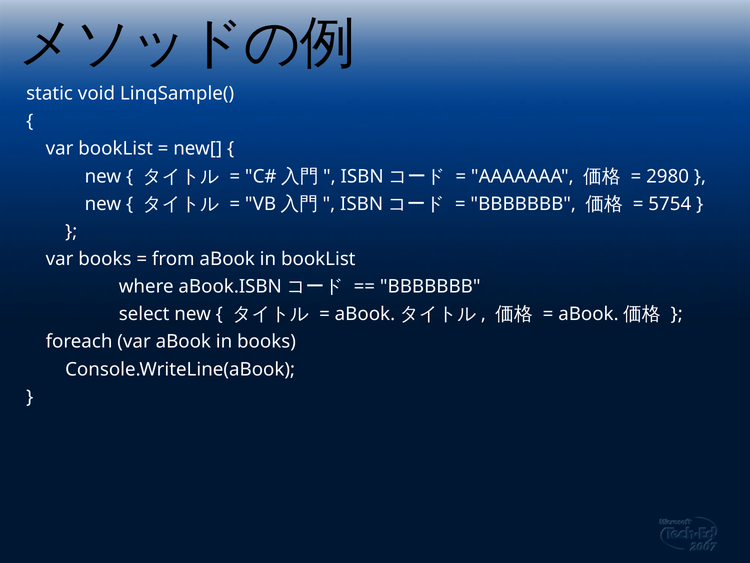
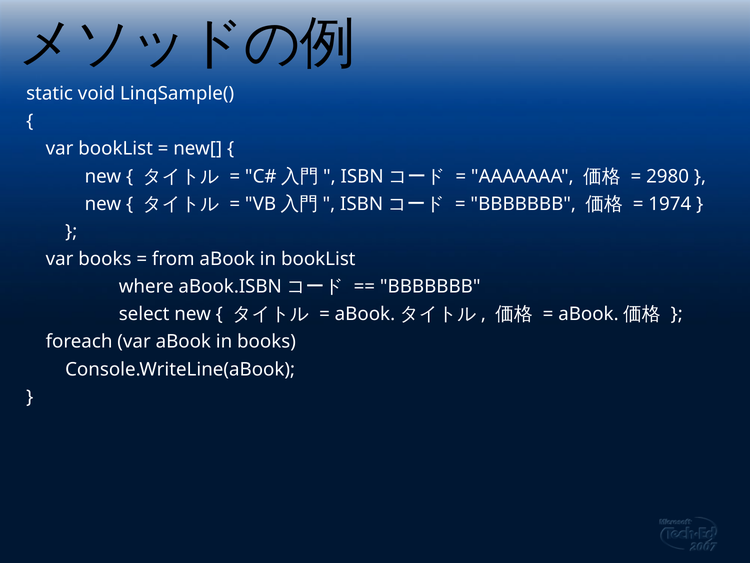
5754: 5754 -> 1974
